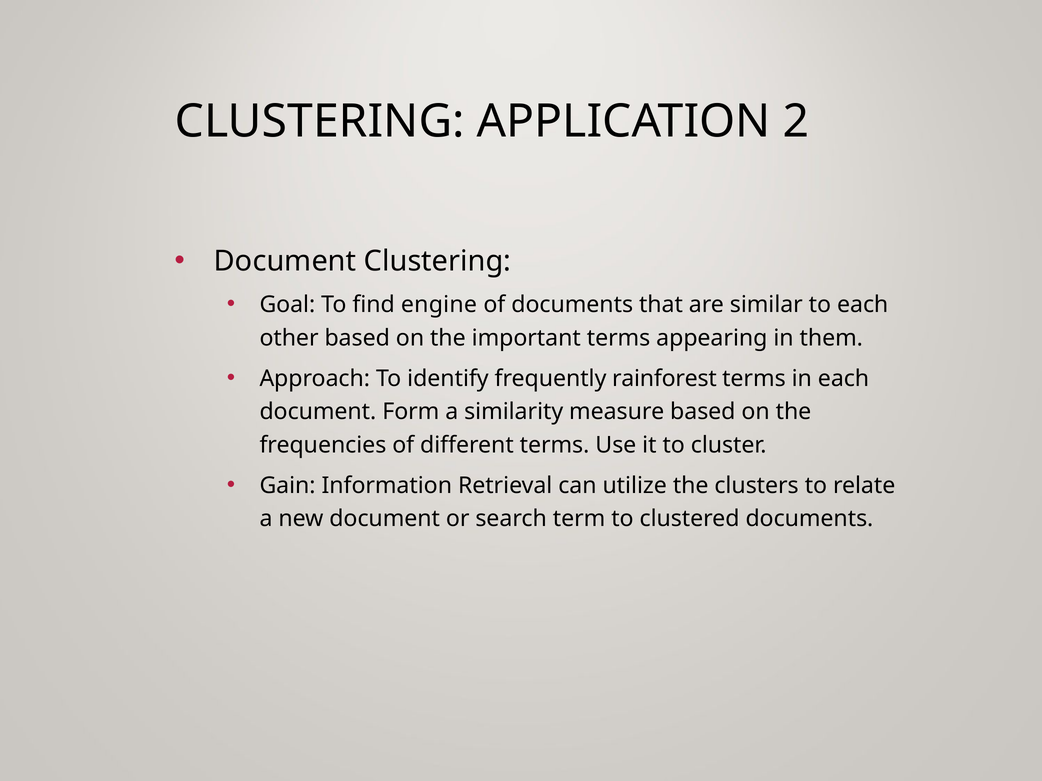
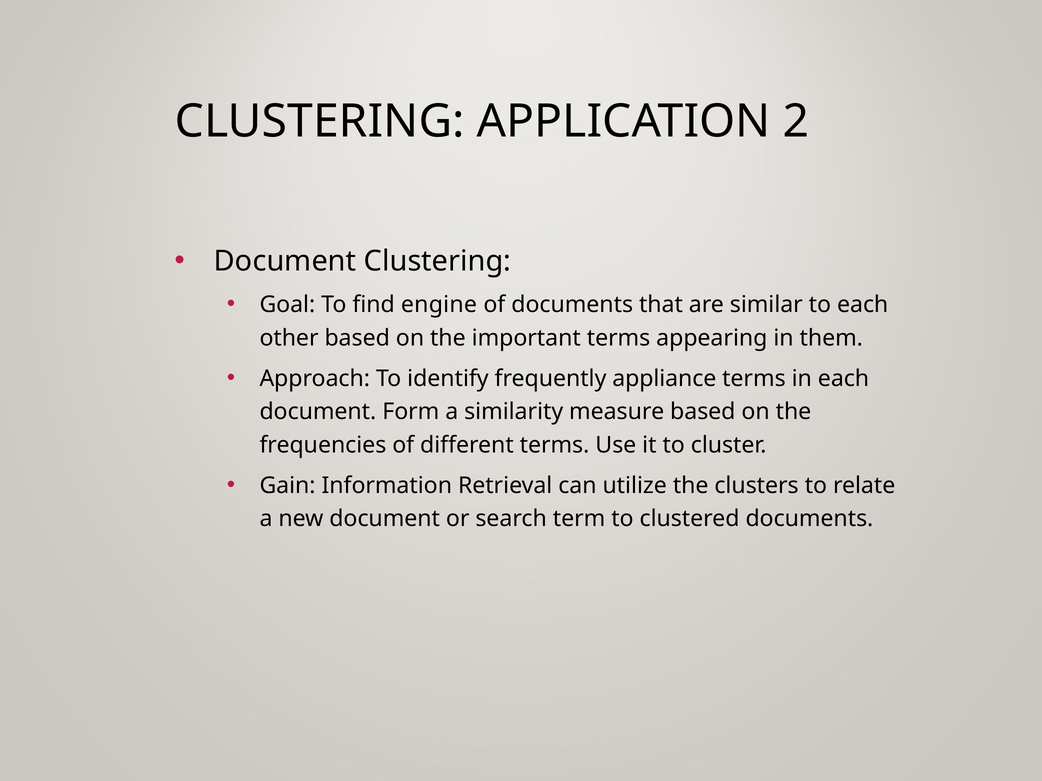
rainforest: rainforest -> appliance
